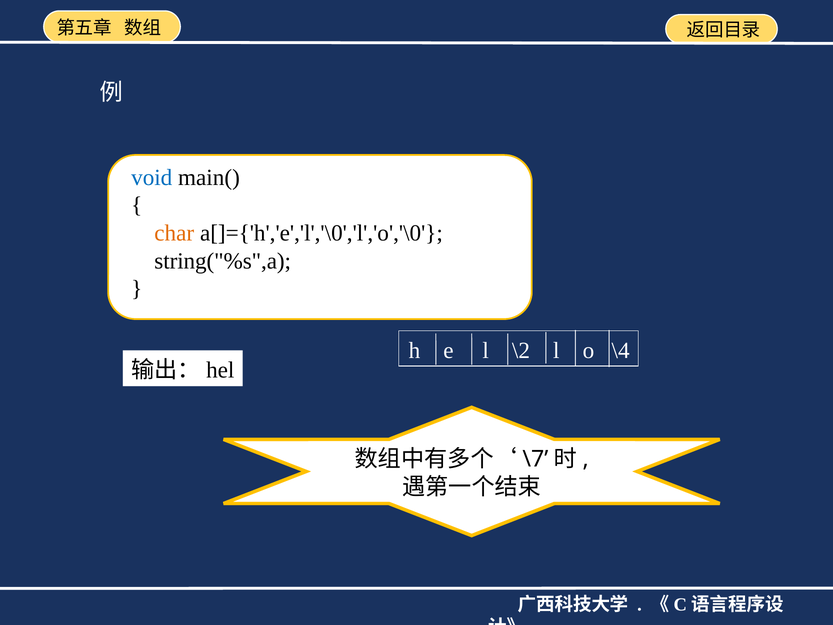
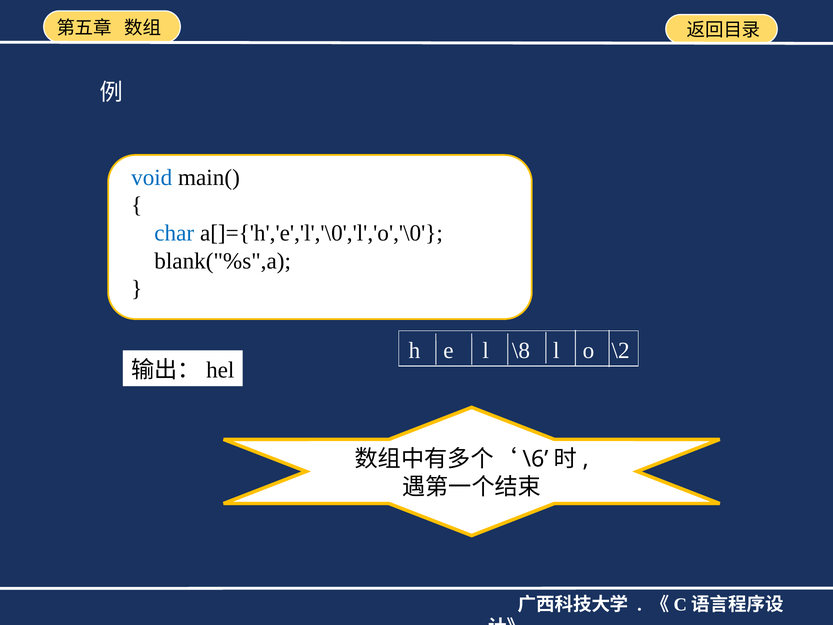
char colour: orange -> blue
string("%s",a: string("%s",a -> blank("%s",a
\2: \2 -> \8
\4: \4 -> \2
\7: \7 -> \6
